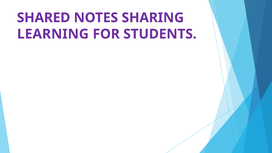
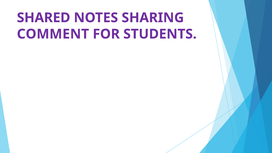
LEARNING: LEARNING -> COMMENT
